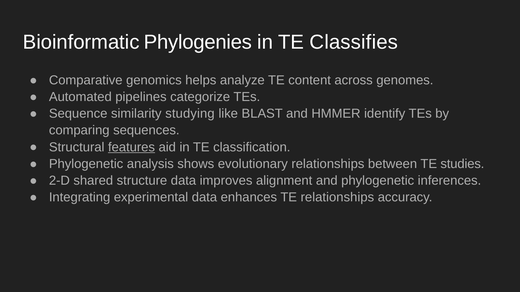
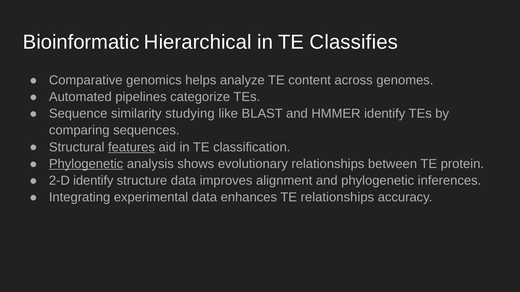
Phylogenies: Phylogenies -> Hierarchical
Phylogenetic at (86, 164) underline: none -> present
studies: studies -> protein
2-D shared: shared -> identify
